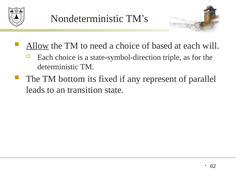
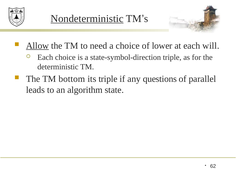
Nondeterministic underline: none -> present
based: based -> lower
its fixed: fixed -> triple
represent: represent -> questions
transition: transition -> algorithm
